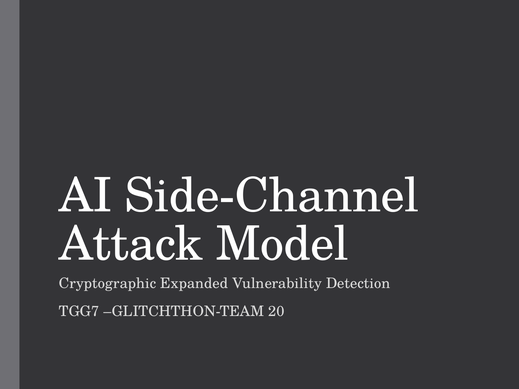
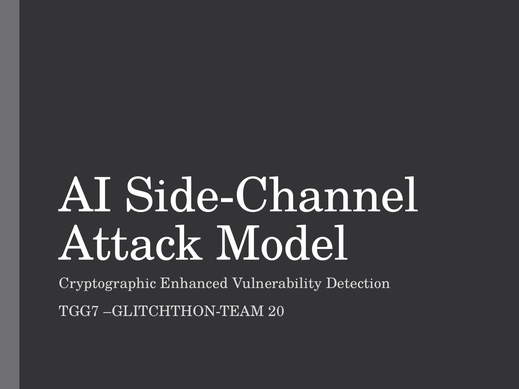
Expanded: Expanded -> Enhanced
